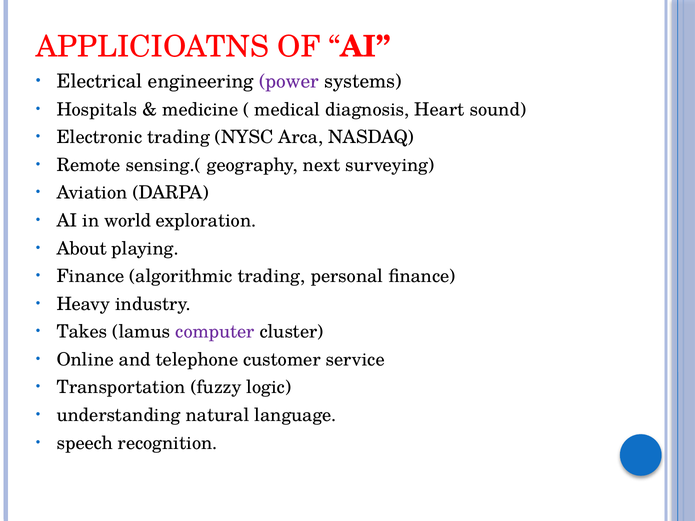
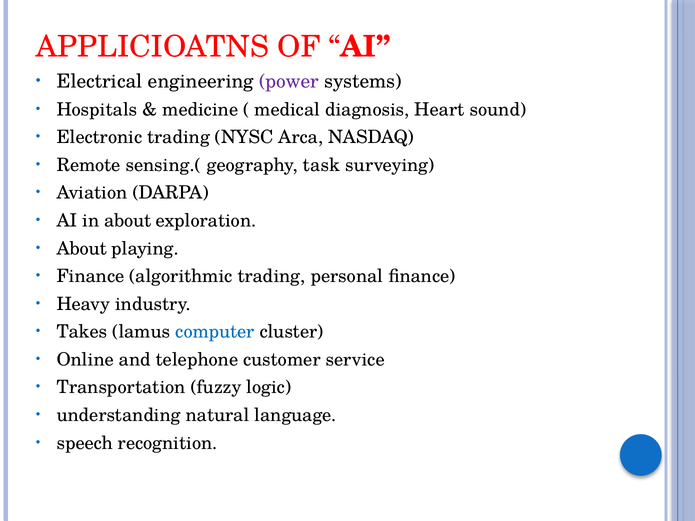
next: next -> task
in world: world -> about
computer colour: purple -> blue
